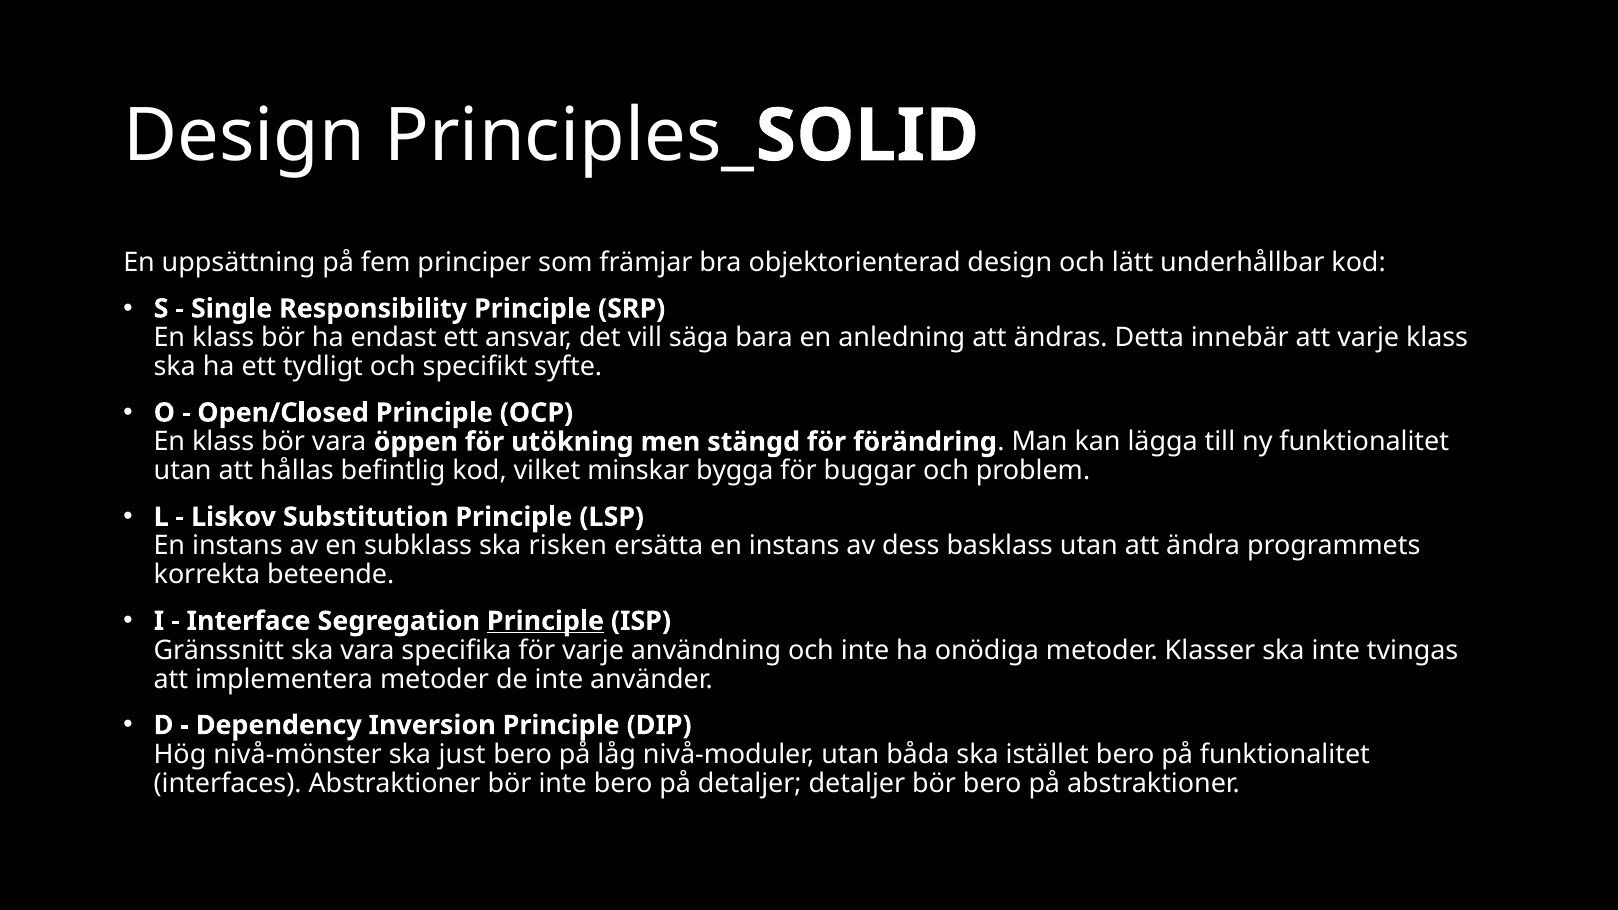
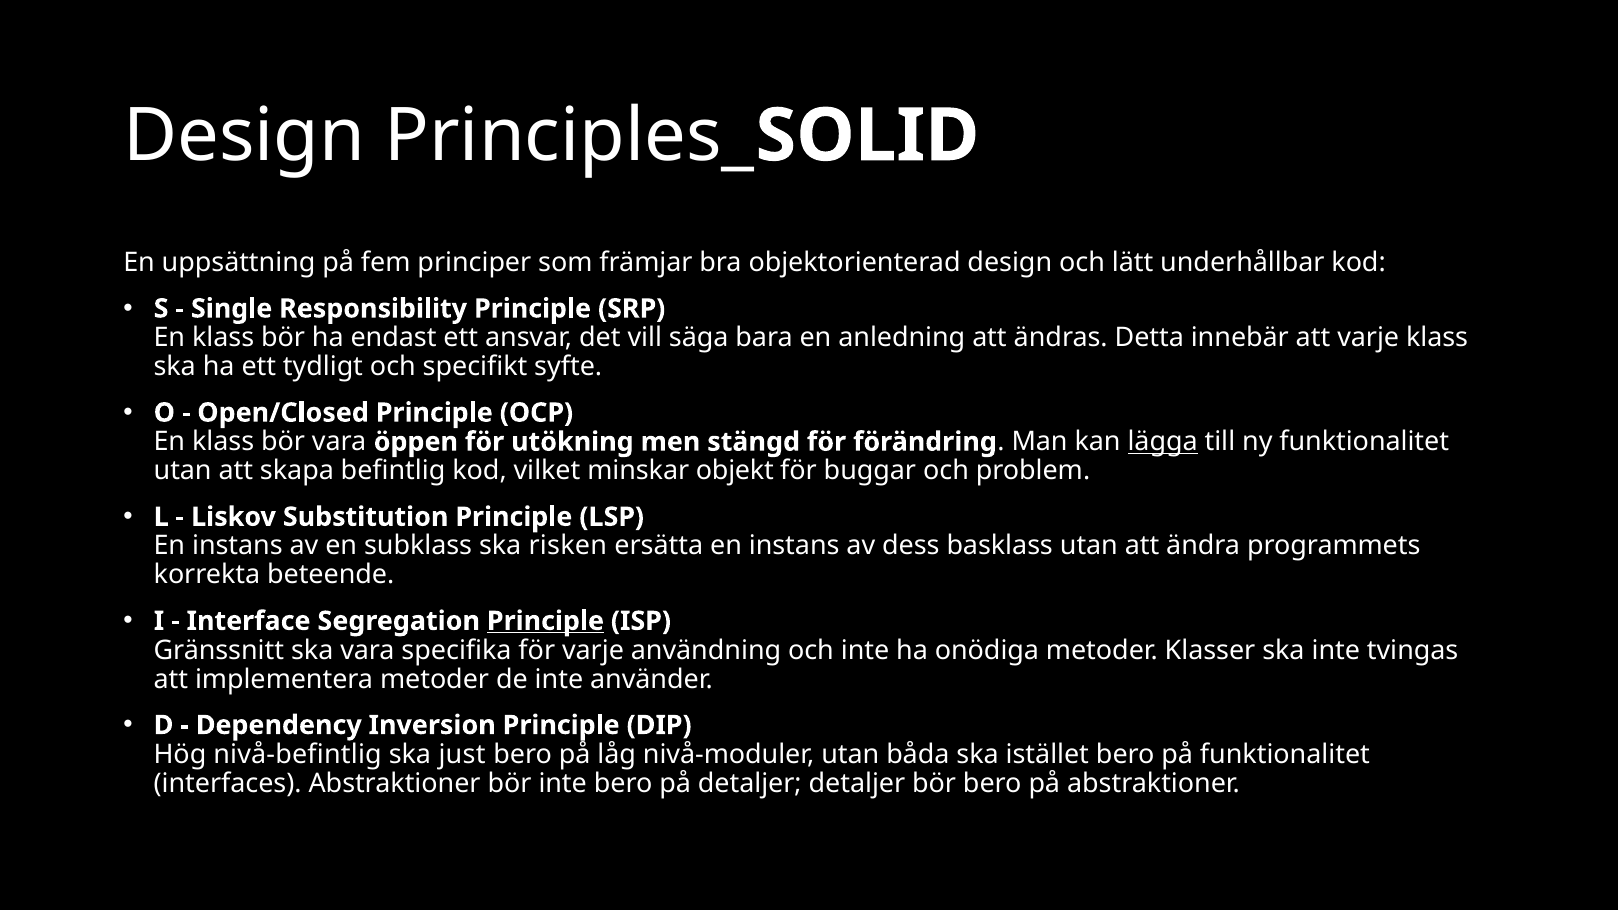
lägga underline: none -> present
hållas: hållas -> skapa
bygga: bygga -> objekt
nivå-mönster: nivå-mönster -> nivå-befintlig
